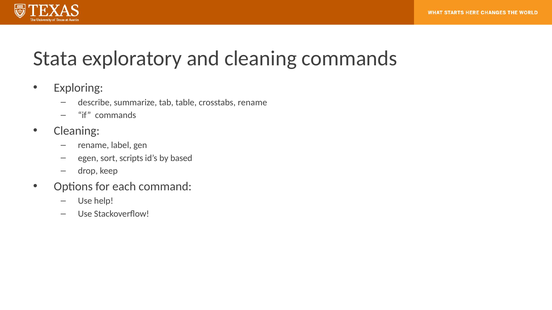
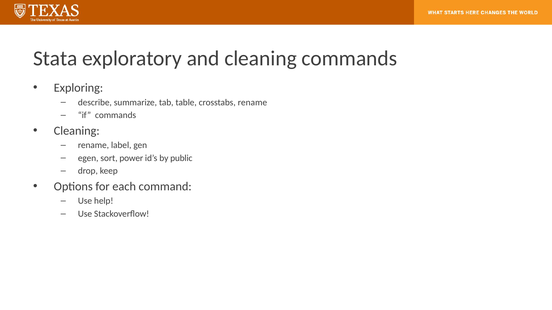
scripts: scripts -> power
based: based -> public
